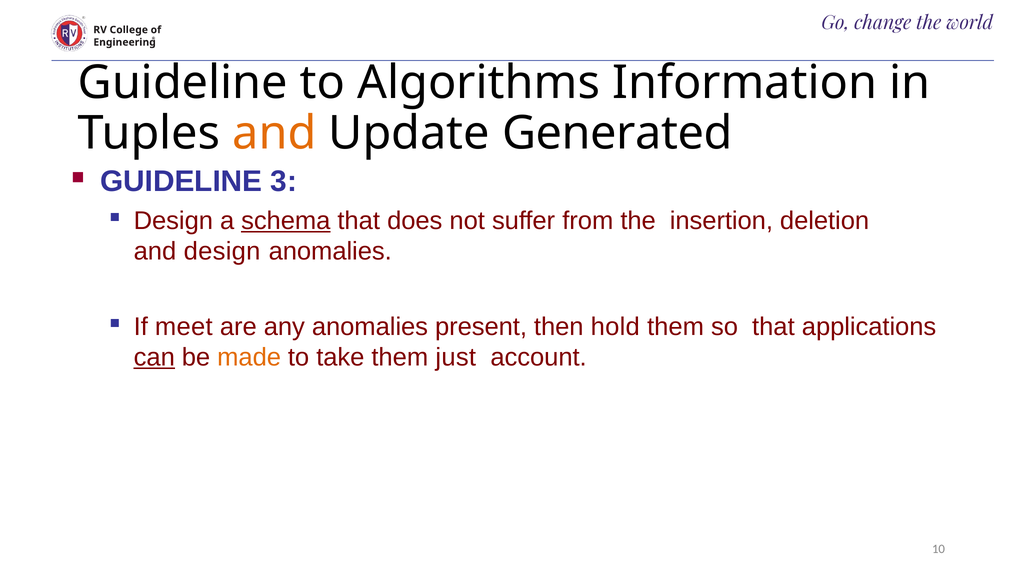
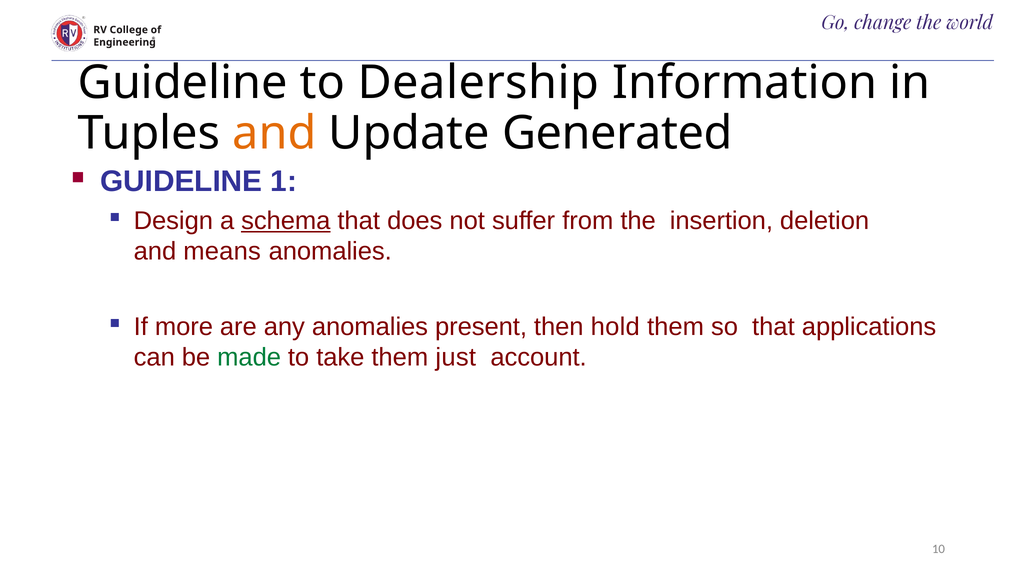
Algorithms: Algorithms -> Dealership
3: 3 -> 1
and design: design -> means
meet: meet -> more
can underline: present -> none
made colour: orange -> green
